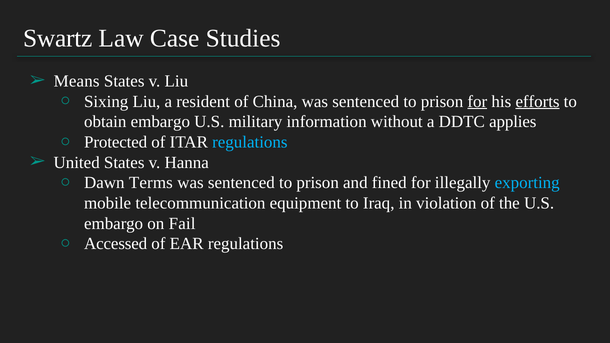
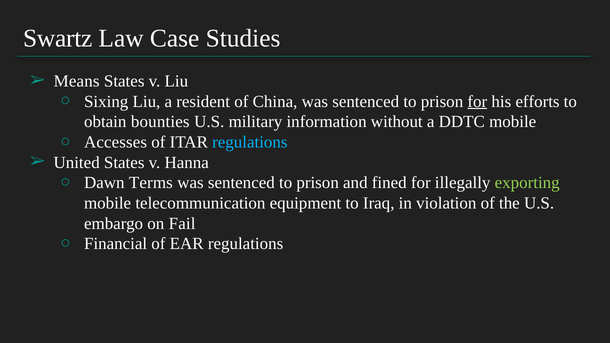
efforts underline: present -> none
obtain embargo: embargo -> bounties
DDTC applies: applies -> mobile
Protected: Protected -> Accesses
exporting colour: light blue -> light green
Accessed: Accessed -> Financial
